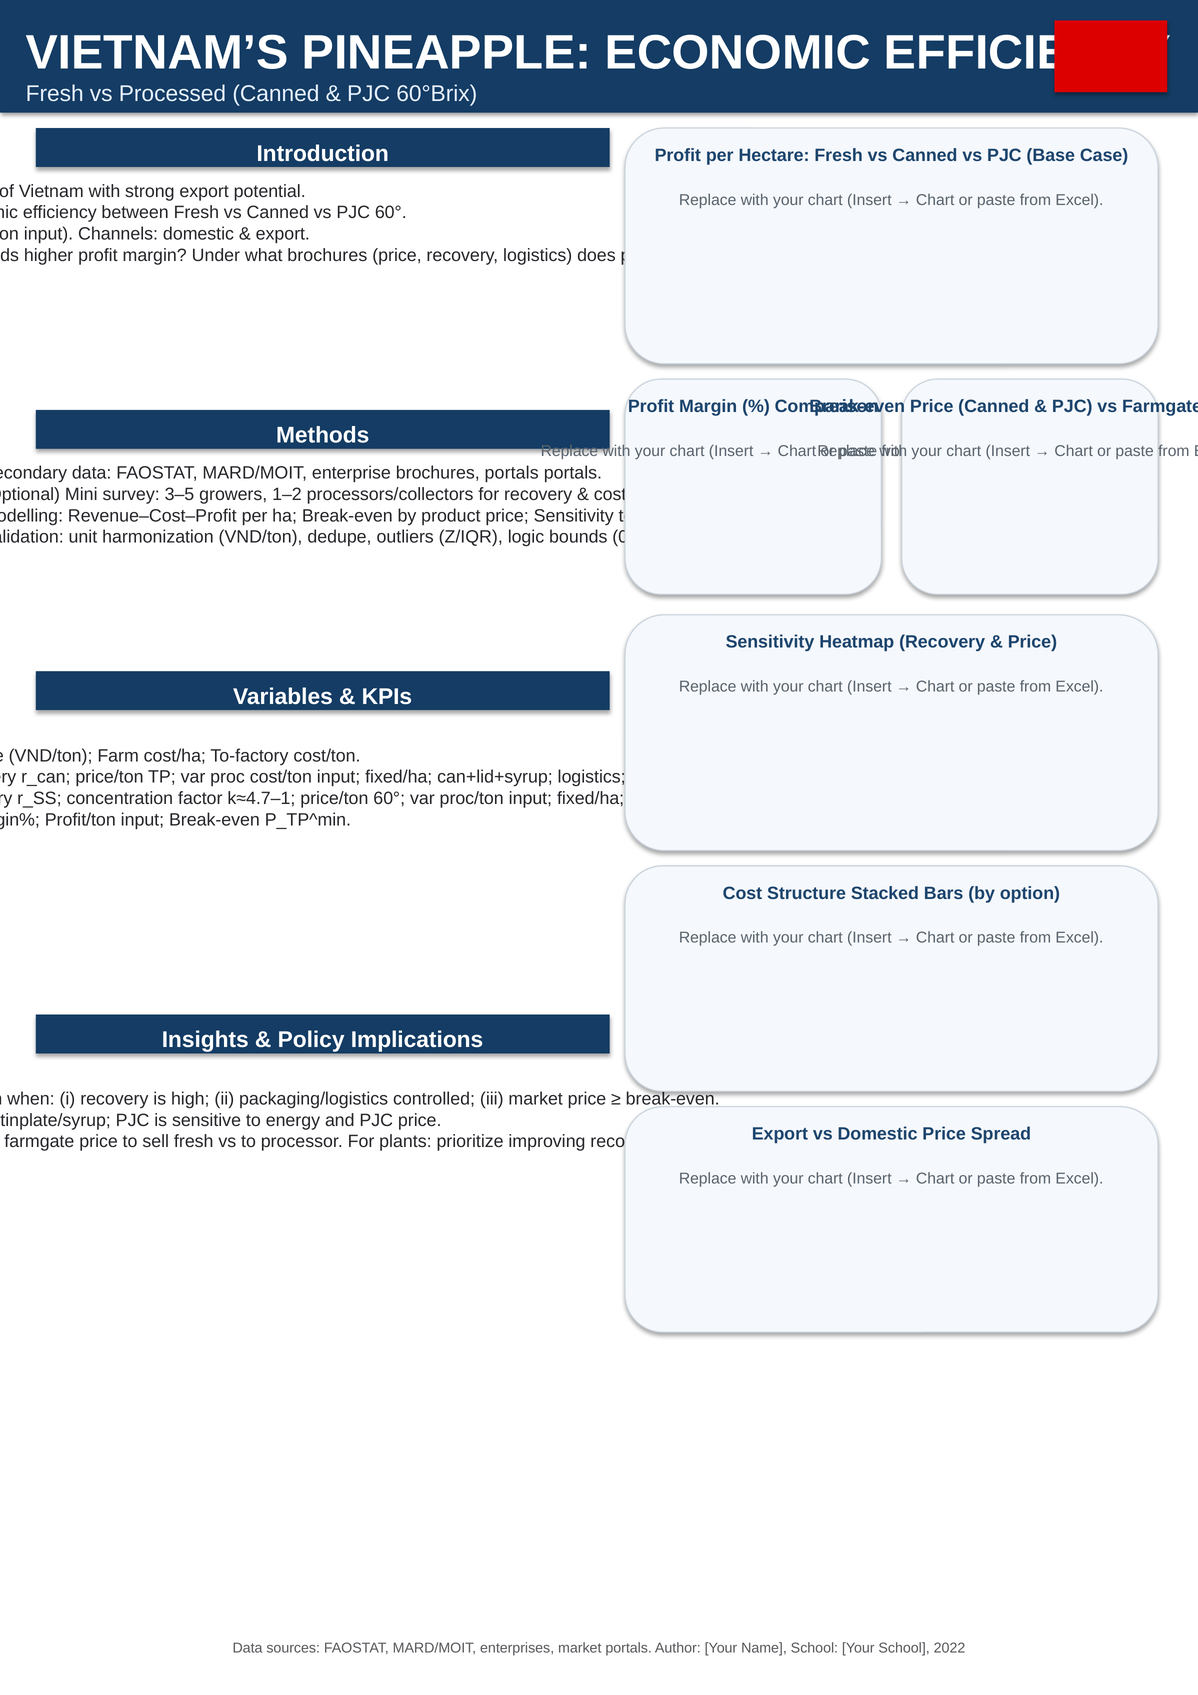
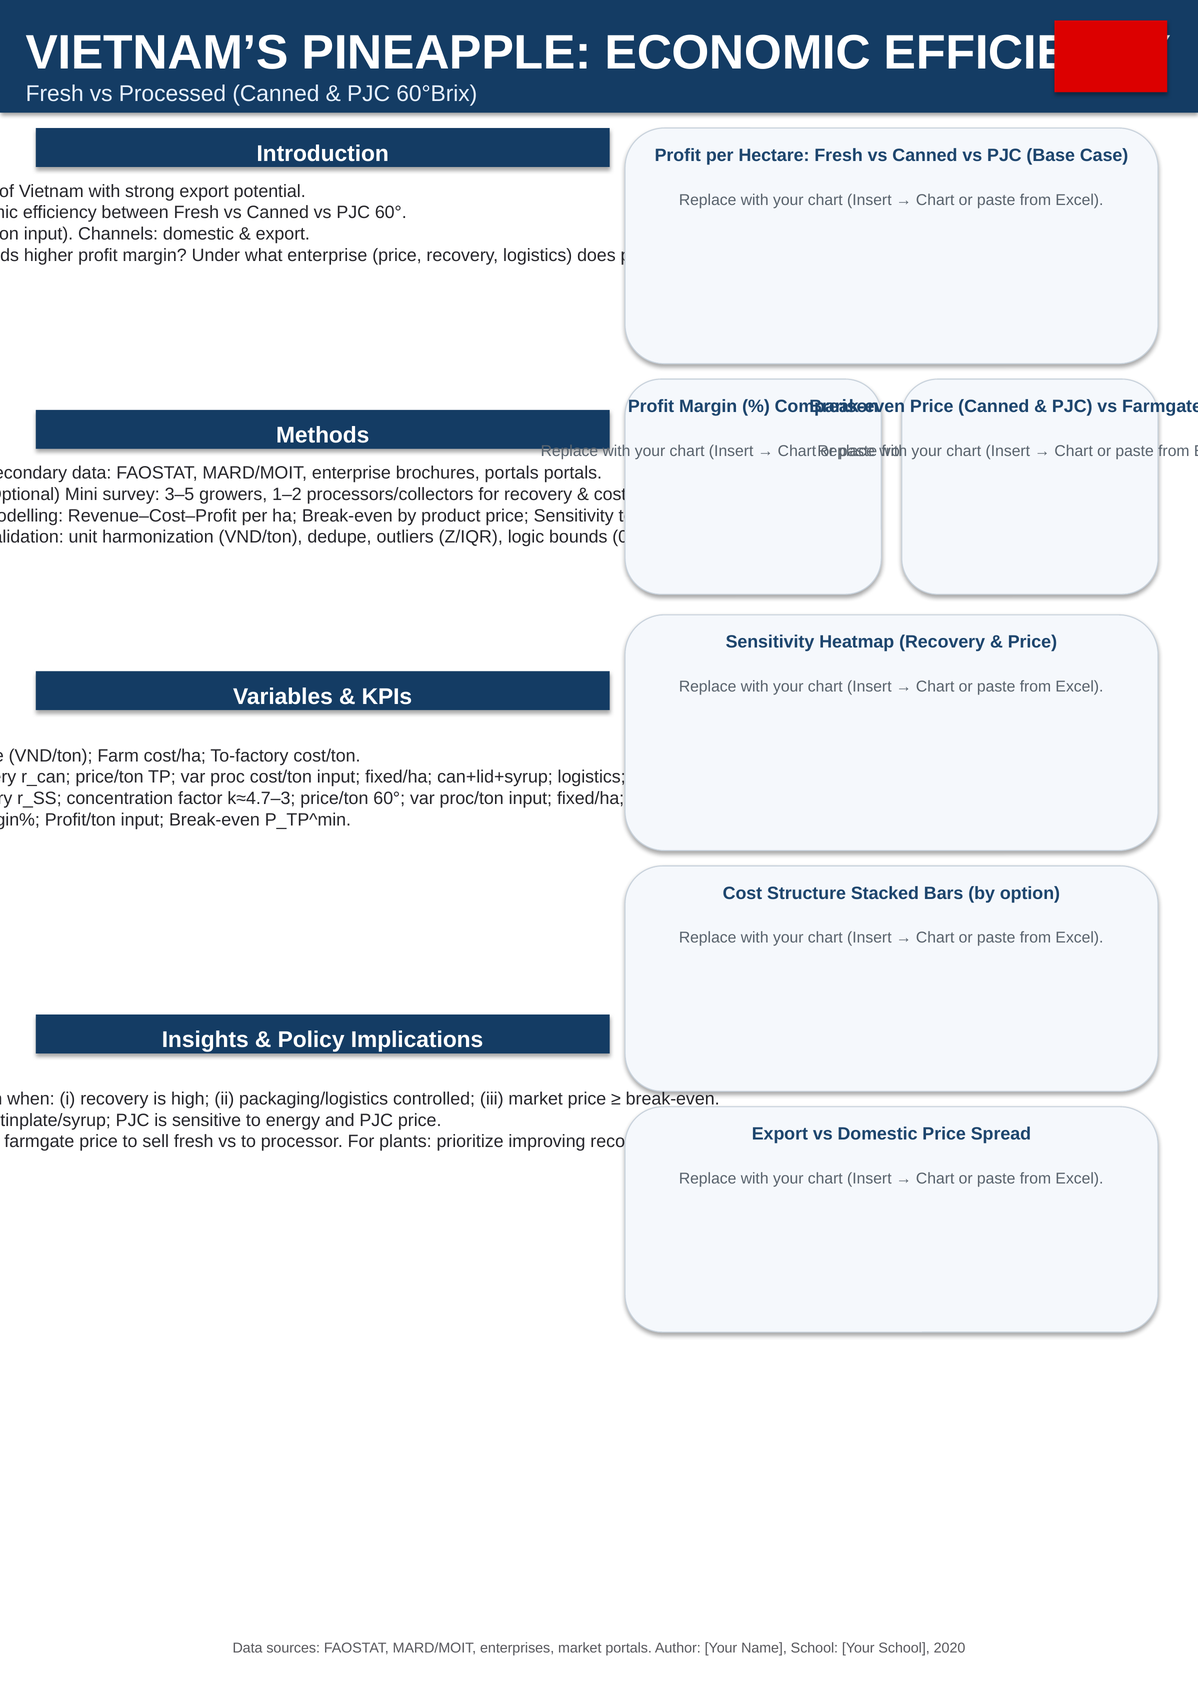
what brochures: brochures -> enterprise
k≈4.7–1: k≈4.7–1 -> k≈4.7–3
2022: 2022 -> 2020
